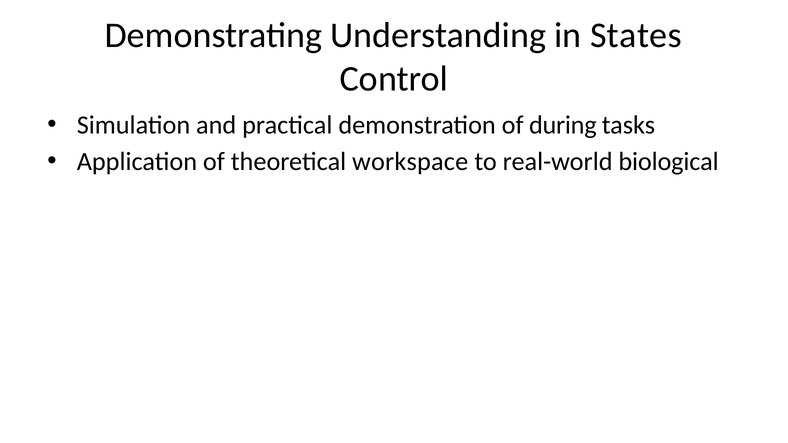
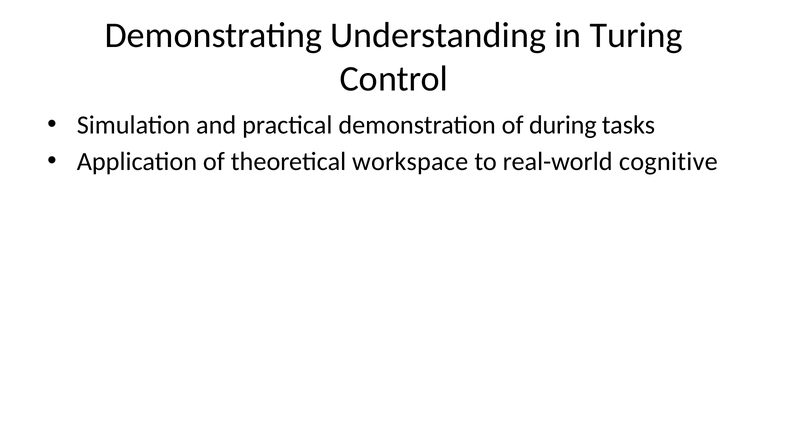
States: States -> Turing
biological: biological -> cognitive
